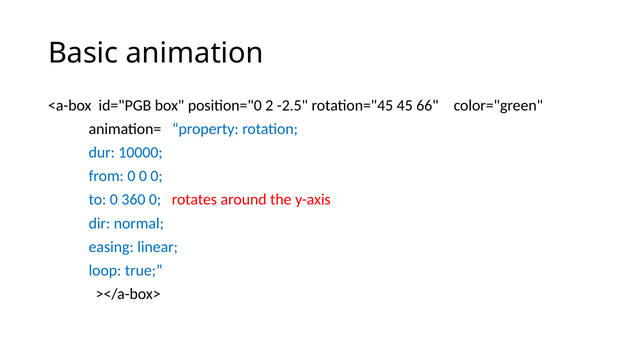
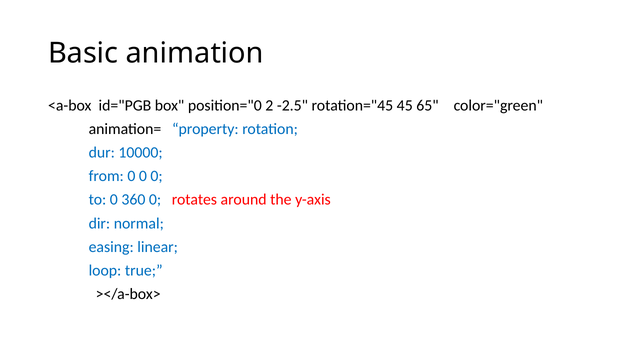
66: 66 -> 65
